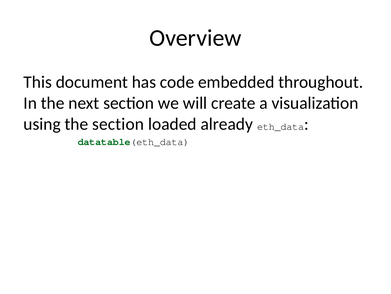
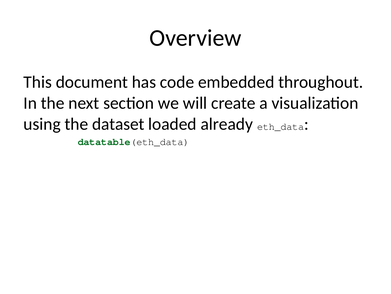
the section: section -> dataset
